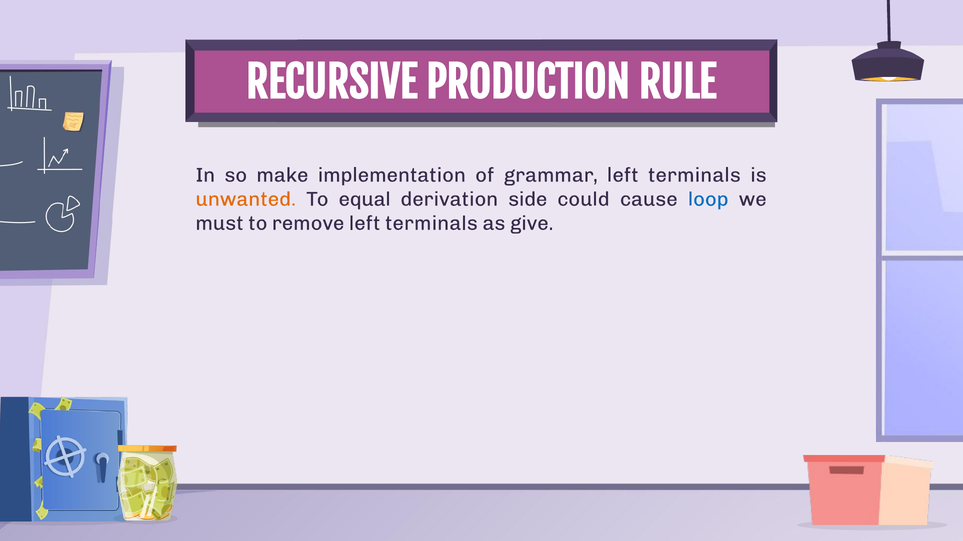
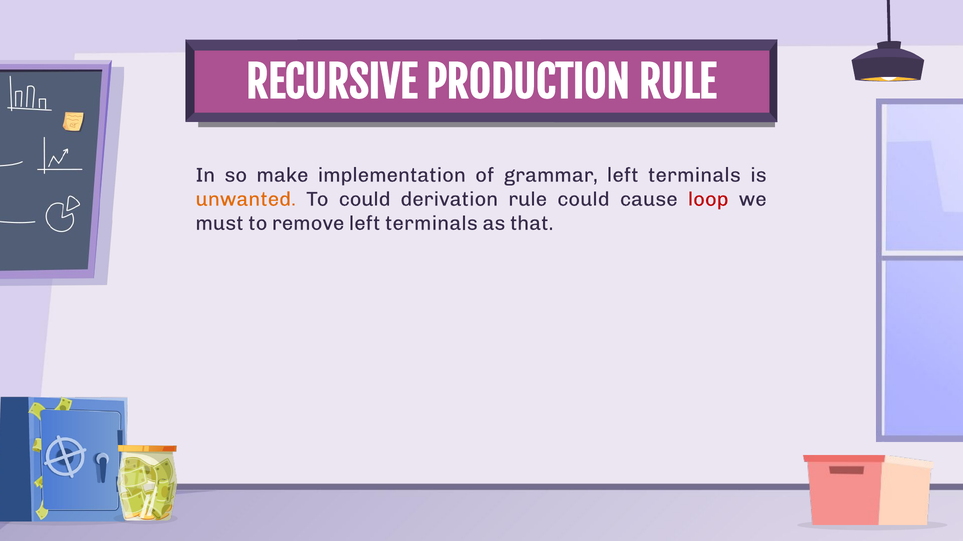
To equal: equal -> could
derivation side: side -> rule
loop colour: blue -> red
give: give -> that
